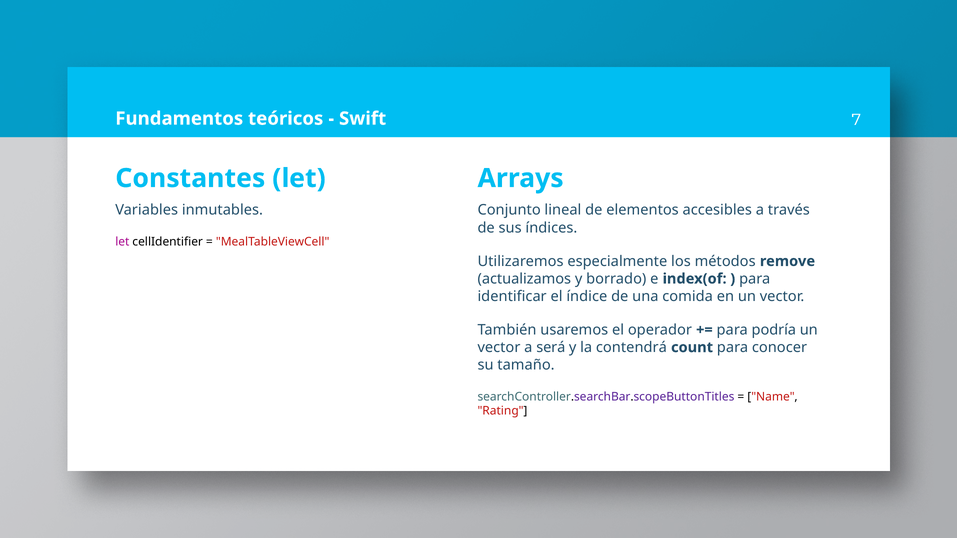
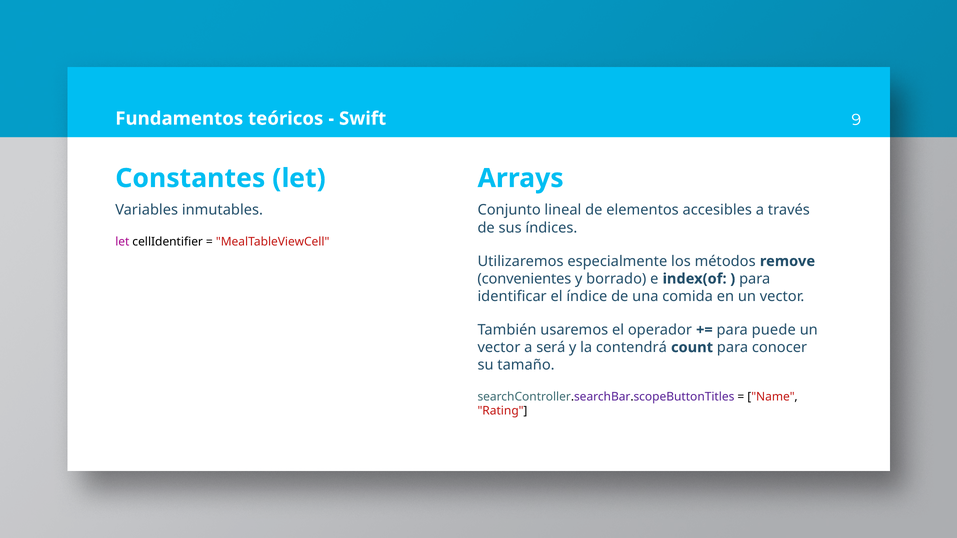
7: 7 -> 9
actualizamos: actualizamos -> convenientes
podría: podría -> puede
